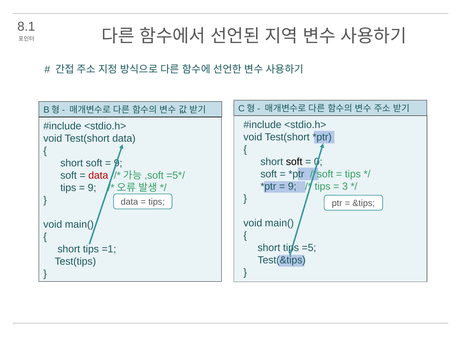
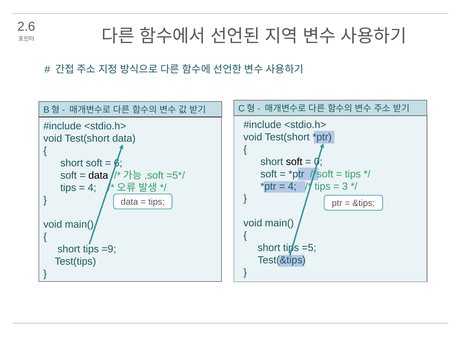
8.1: 8.1 -> 2.6
9 at (118, 163): 9 -> 6
data at (98, 175) colour: red -> black
9 at (292, 186): 9 -> 4
9 at (92, 188): 9 -> 4
=1: =1 -> =9
